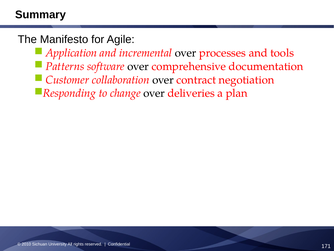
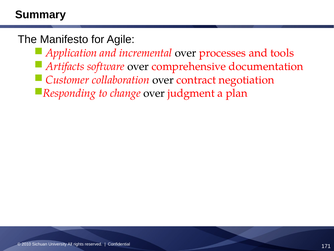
Patterns: Patterns -> Artifacts
deliveries: deliveries -> judgment
